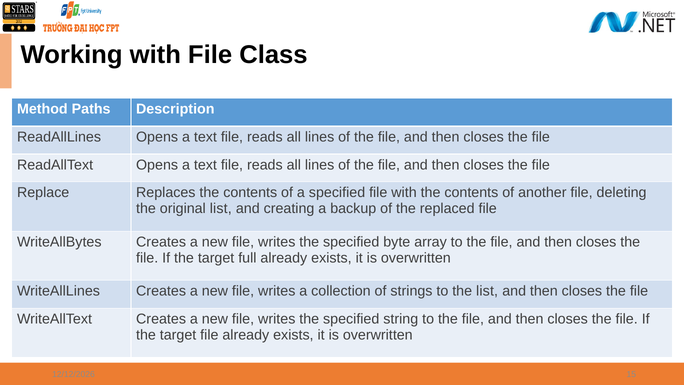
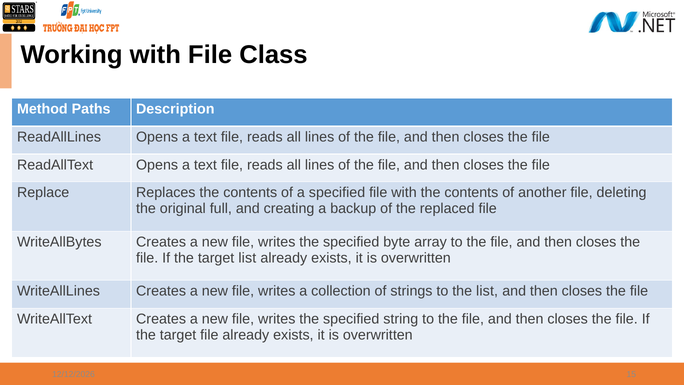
original list: list -> full
target full: full -> list
